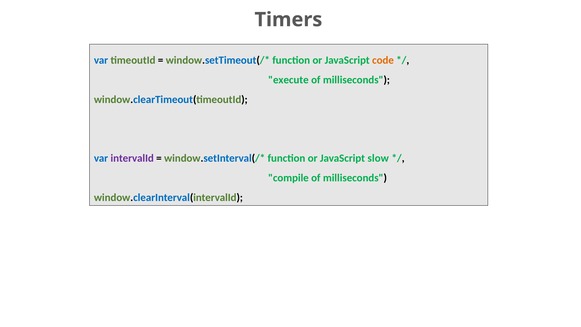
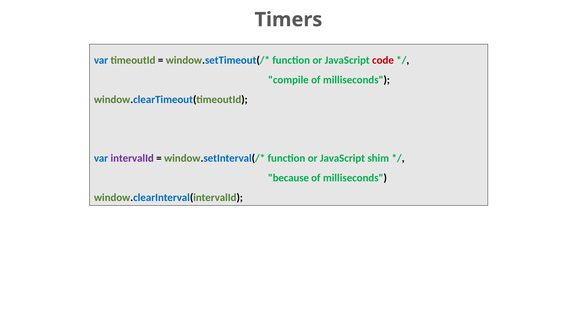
code colour: orange -> red
execute: execute -> compile
slow: slow -> shim
compile: compile -> because
